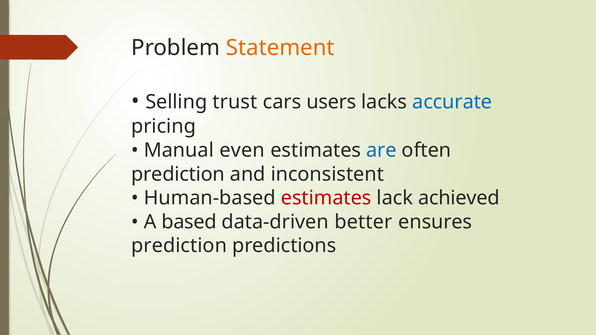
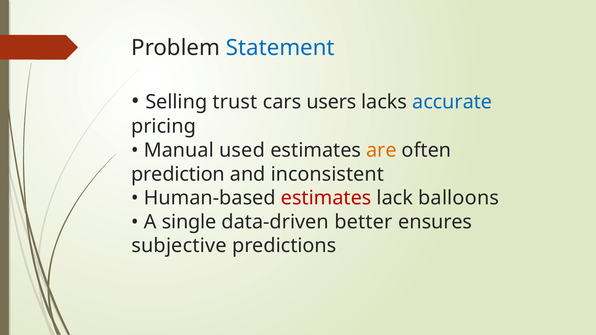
Statement colour: orange -> blue
even: even -> used
are colour: blue -> orange
achieved: achieved -> balloons
based: based -> single
prediction at (179, 246): prediction -> subjective
